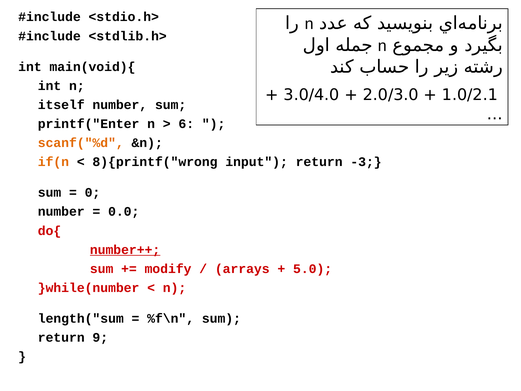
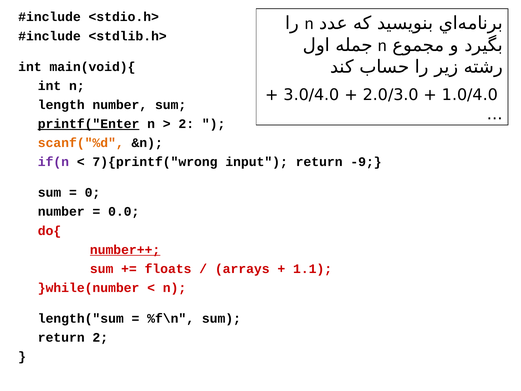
1.0/2.1: 1.0/2.1 -> 1.0/4.0
itself: itself -> length
printf("Enter underline: none -> present
6 at (186, 124): 6 -> 2
if(n colour: orange -> purple
8){printf("wrong: 8){printf("wrong -> 7){printf("wrong
-3: -3 -> -9
modify: modify -> floats
5.0: 5.0 -> 1.1
return 9: 9 -> 2
